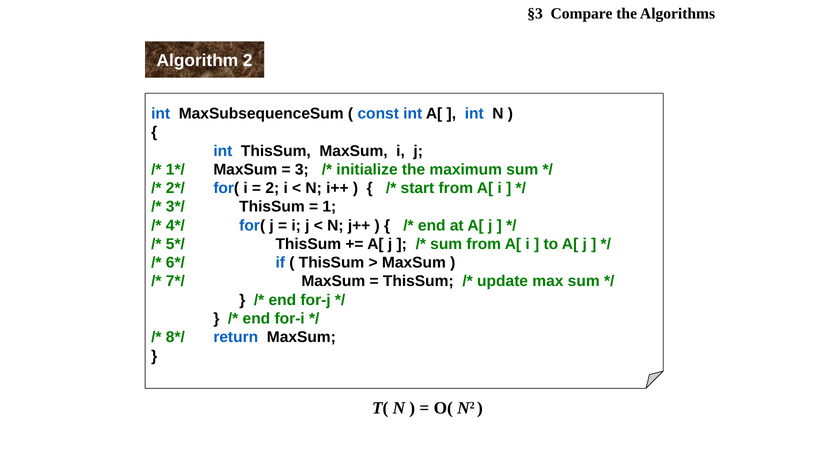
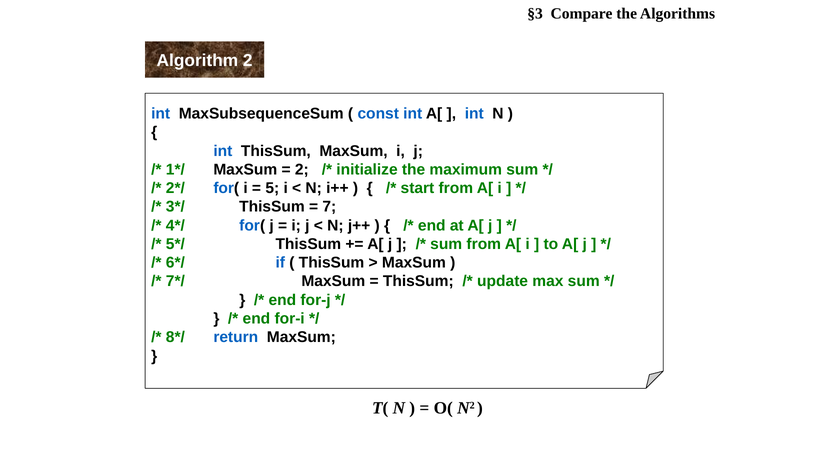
3 at (302, 170): 3 -> 2
2 at (272, 188): 2 -> 5
1: 1 -> 7
